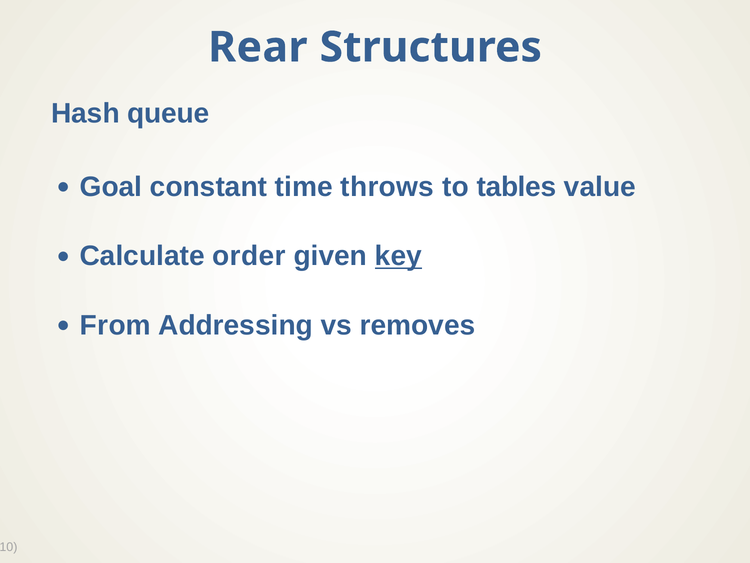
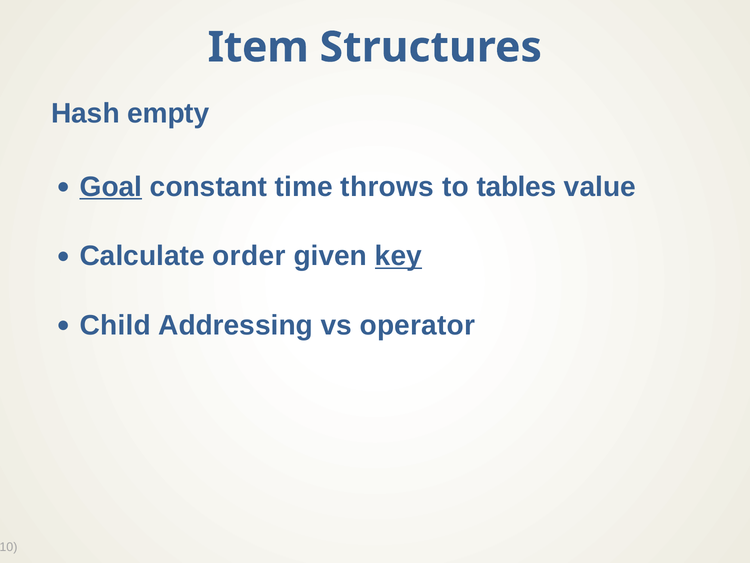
Rear: Rear -> Item
queue: queue -> empty
Goal underline: none -> present
From: From -> Child
removes: removes -> operator
